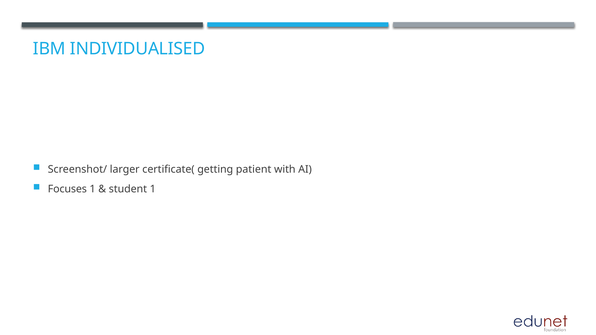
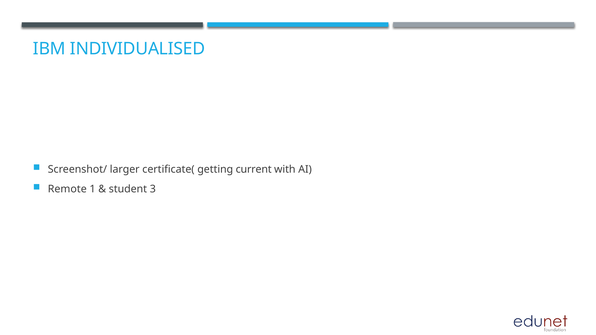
patient: patient -> current
Focuses: Focuses -> Remote
student 1: 1 -> 3
